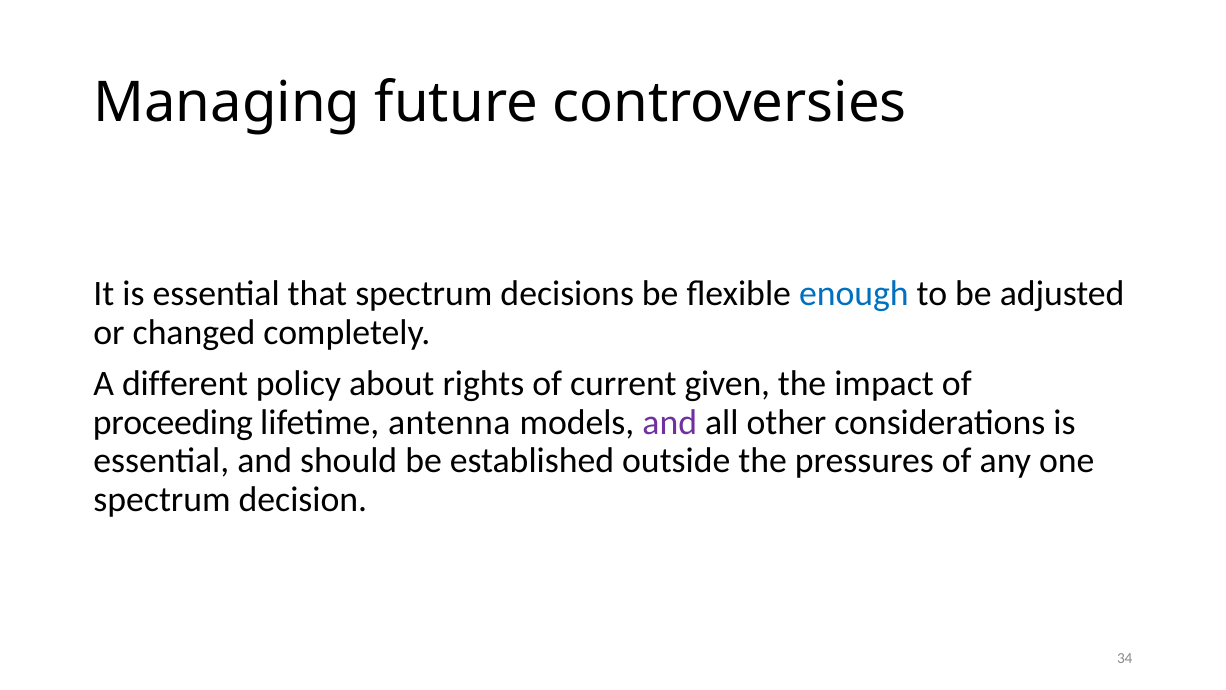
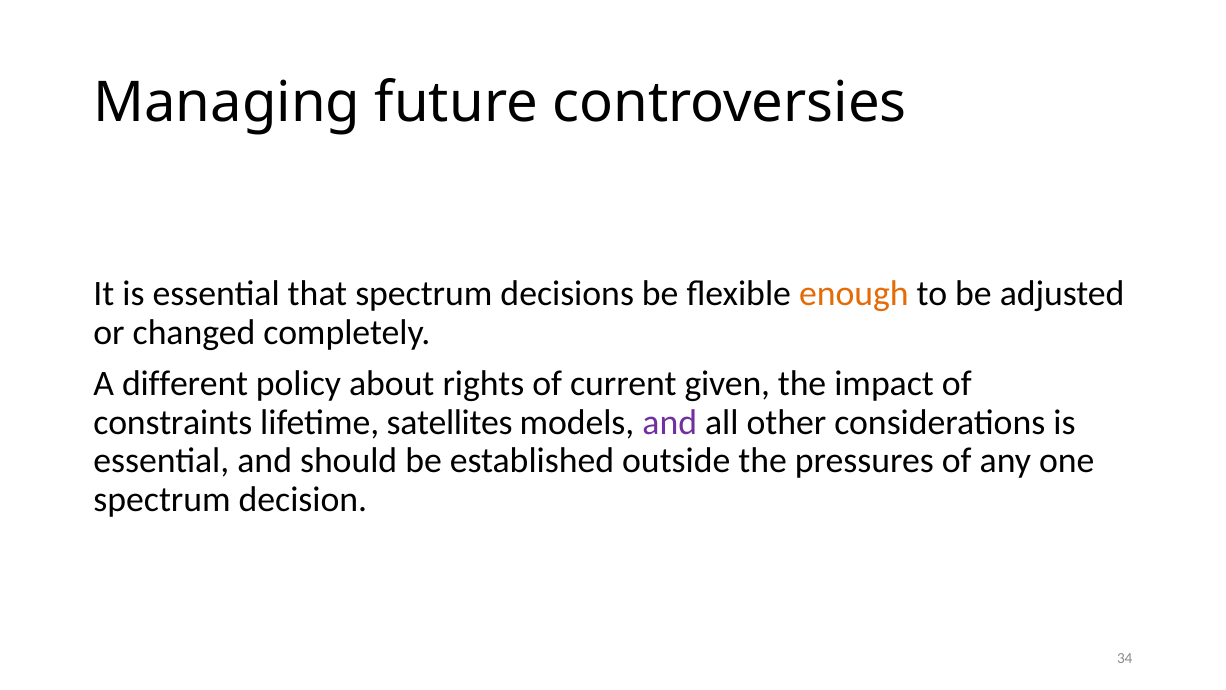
enough colour: blue -> orange
proceeding: proceeding -> constraints
antenna: antenna -> satellites
